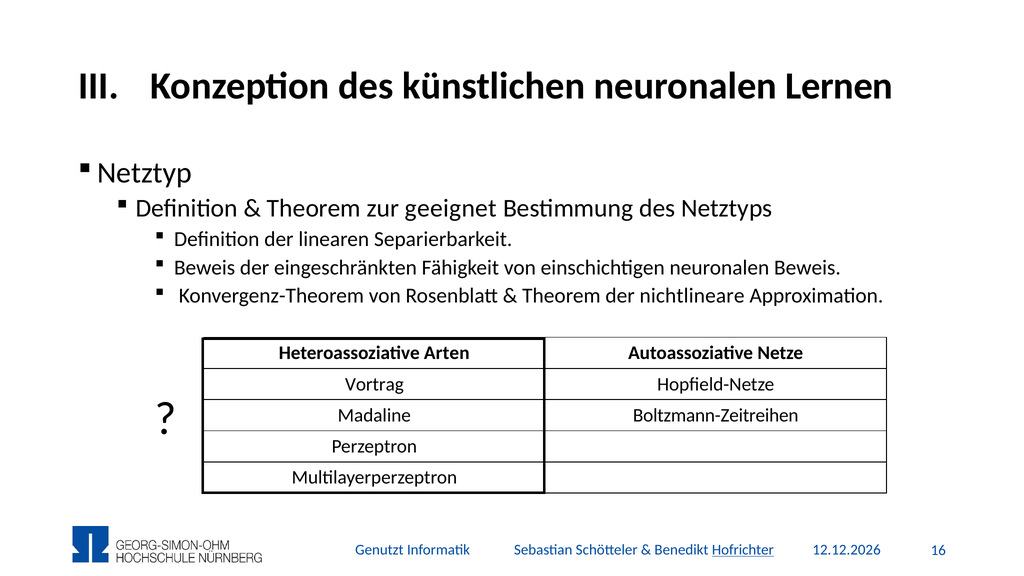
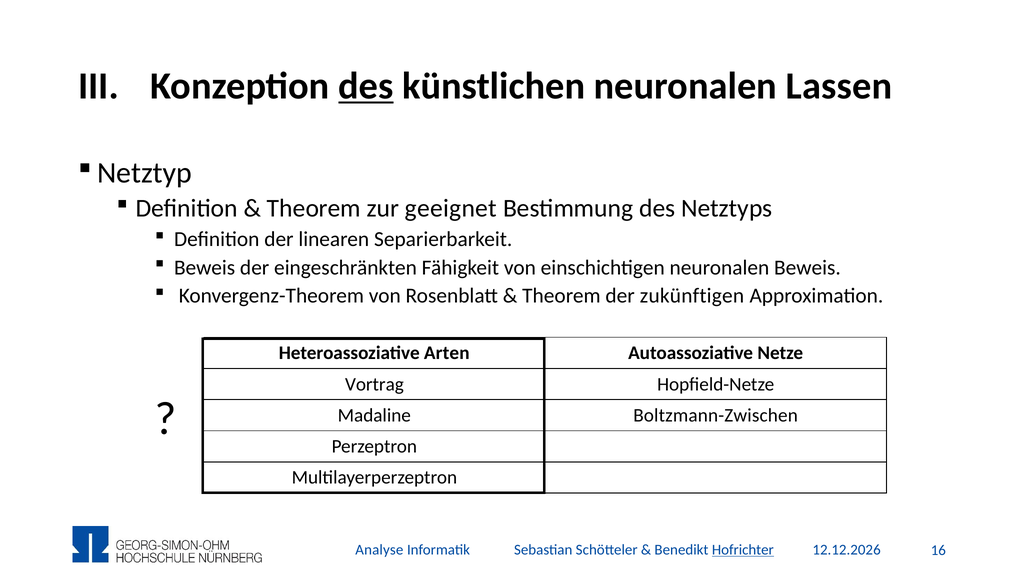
des at (366, 86) underline: none -> present
Lernen: Lernen -> Lassen
nichtlineare: nichtlineare -> zukünftigen
Boltzmann-Zeitreihen: Boltzmann-Zeitreihen -> Boltzmann-Zwischen
Genutzt: Genutzt -> Analyse
